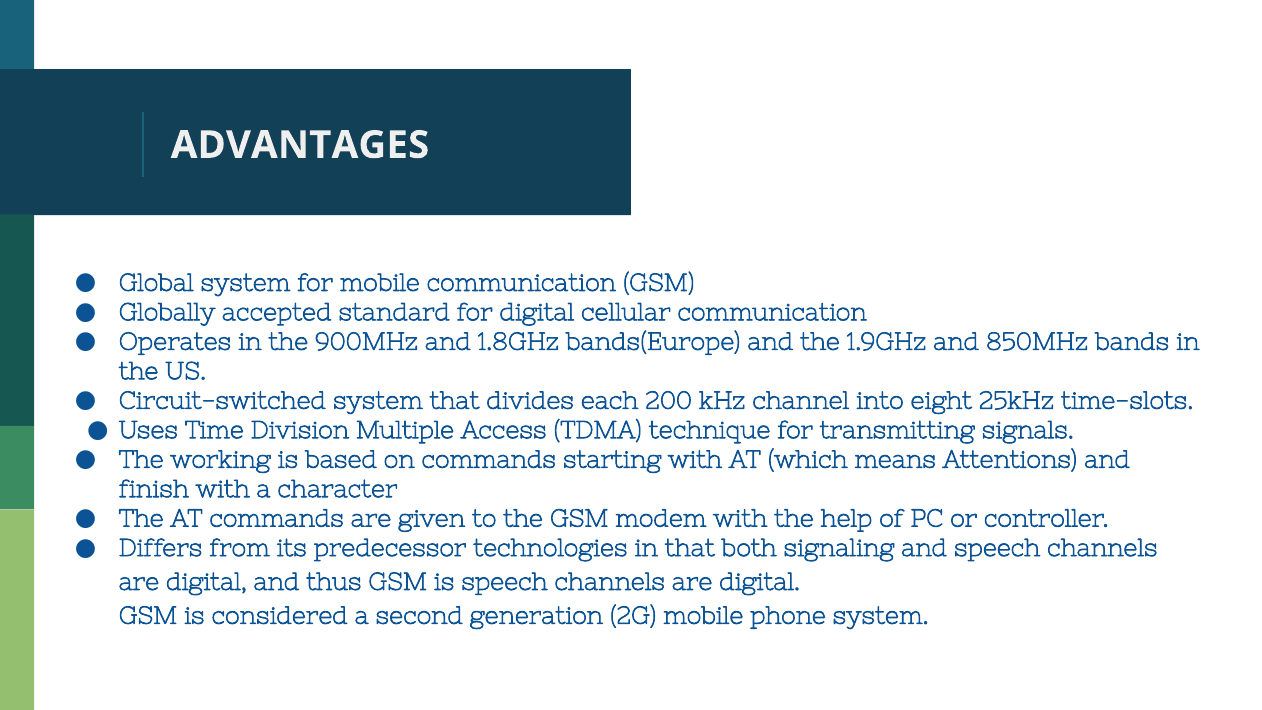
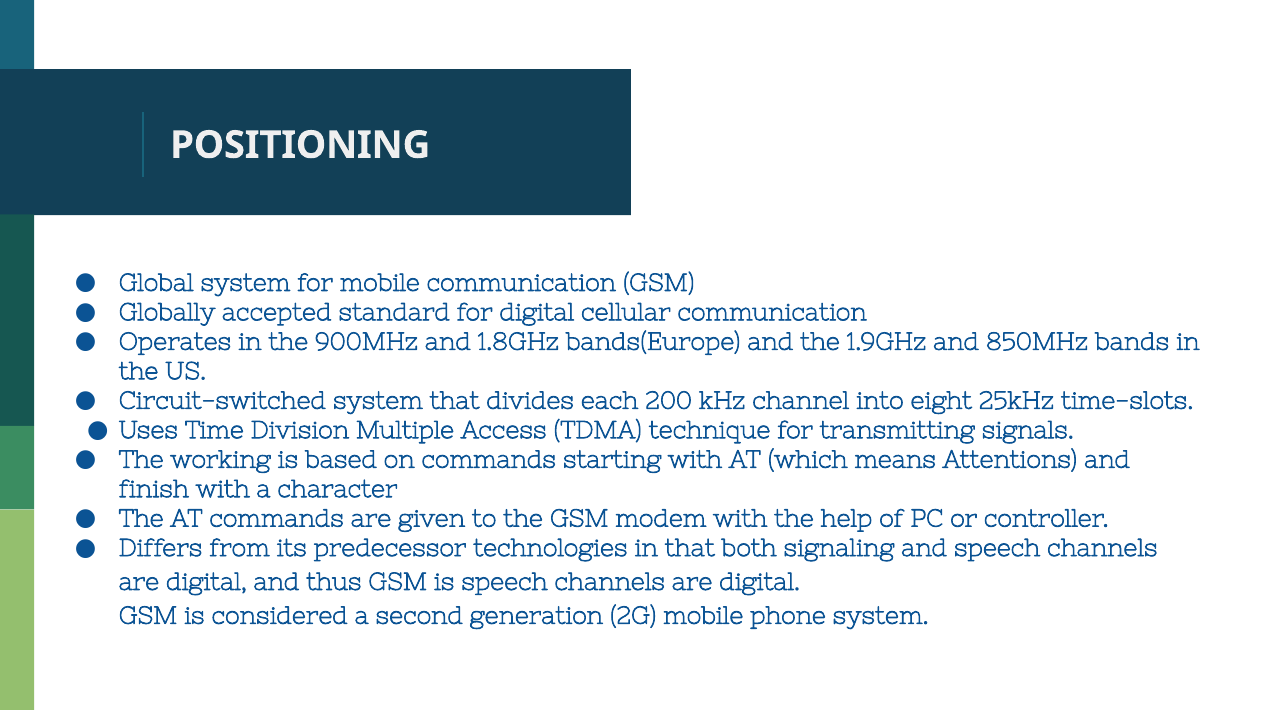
ADVANTAGES: ADVANTAGES -> POSITIONING
